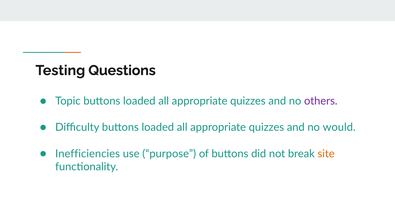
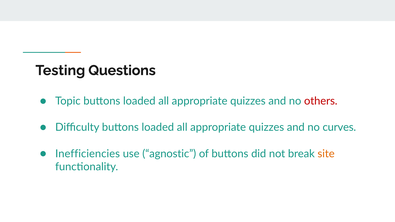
others colour: purple -> red
would: would -> curves
purpose: purpose -> agnostic
